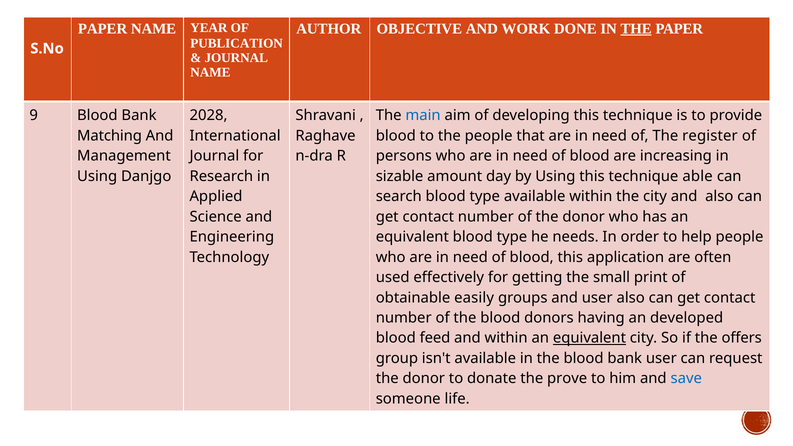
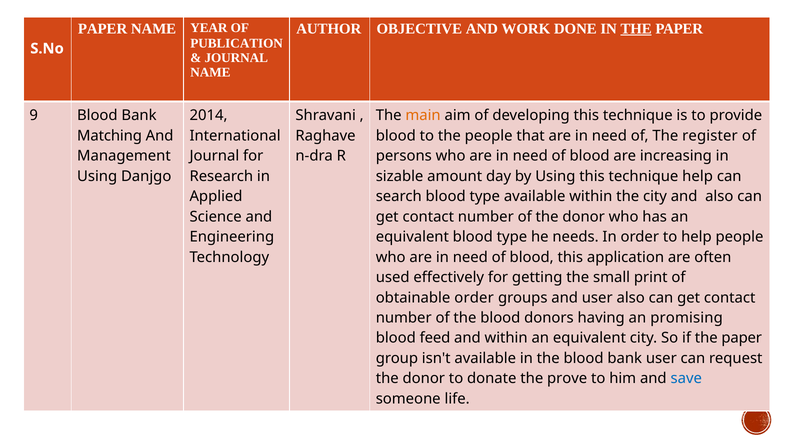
2028: 2028 -> 2014
main colour: blue -> orange
technique able: able -> help
obtainable easily: easily -> order
developed: developed -> promising
equivalent at (589, 338) underline: present -> none
if the offers: offers -> paper
